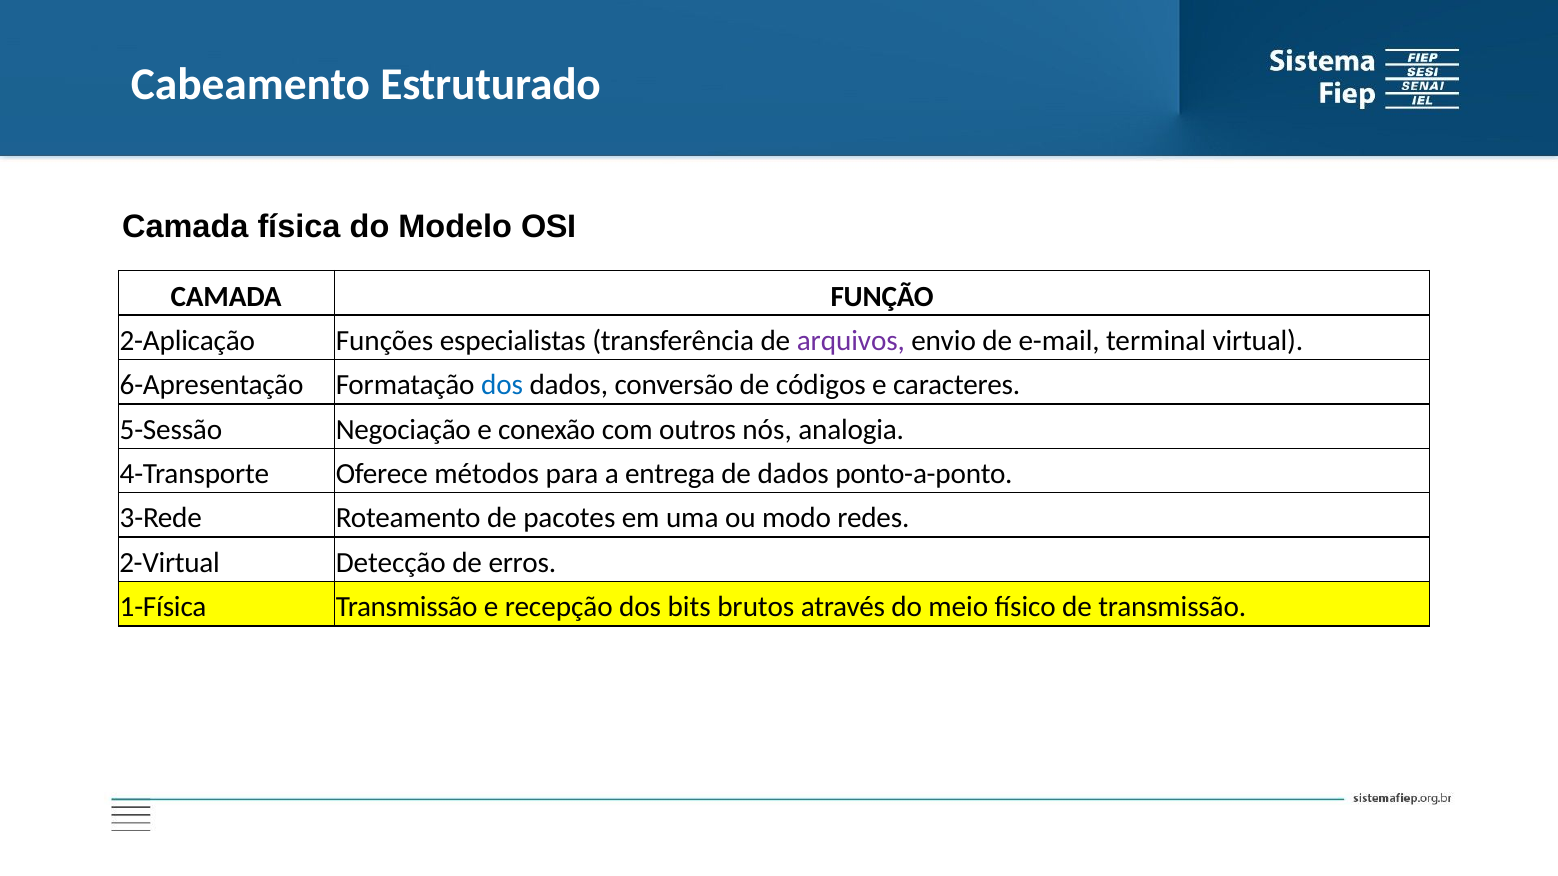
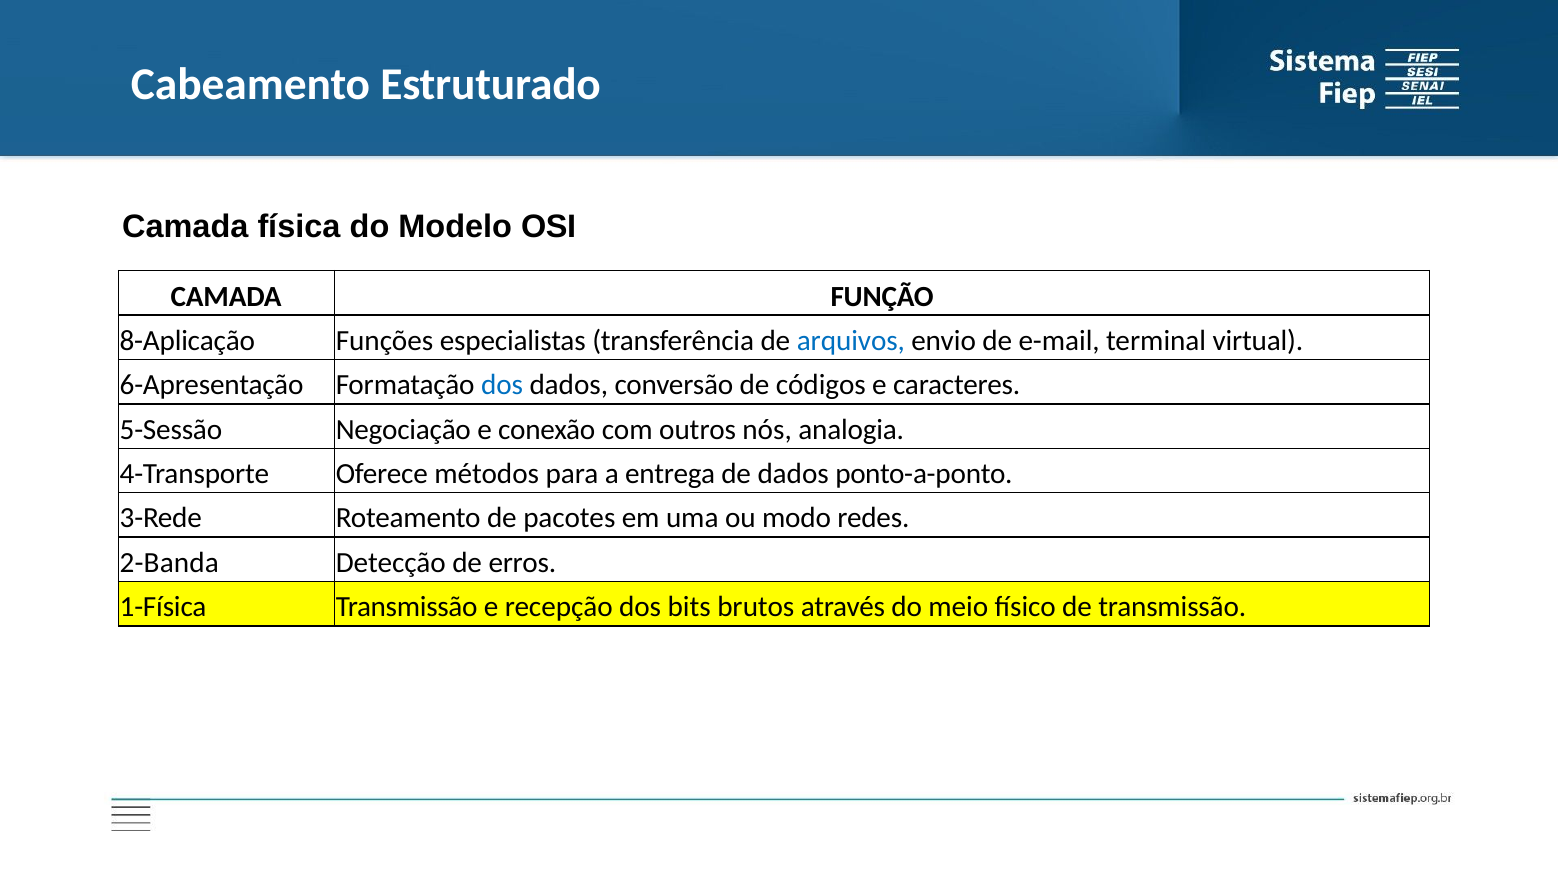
2-Aplicação: 2-Aplicação -> 8-Aplicação
arquivos colour: purple -> blue
2-Virtual: 2-Virtual -> 2-Banda
